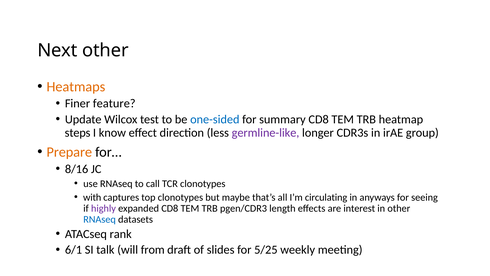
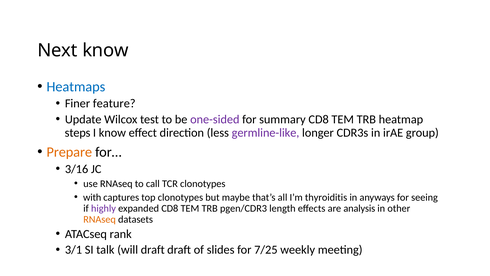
Next other: other -> know
Heatmaps colour: orange -> blue
one-sided colour: blue -> purple
8/16: 8/16 -> 3/16
circulating: circulating -> thyroiditis
interest: interest -> analysis
RNAseq at (100, 219) colour: blue -> orange
6/1: 6/1 -> 3/1
will from: from -> draft
5/25: 5/25 -> 7/25
